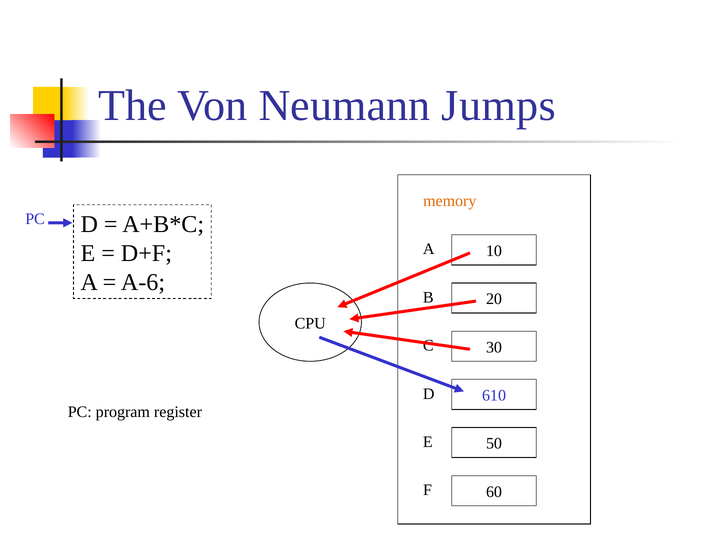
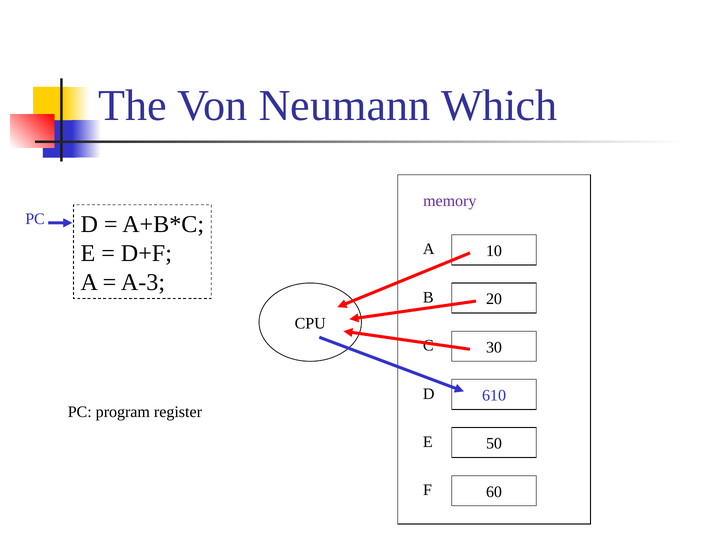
Jumps: Jumps -> Which
memory colour: orange -> purple
A-6: A-6 -> A-3
